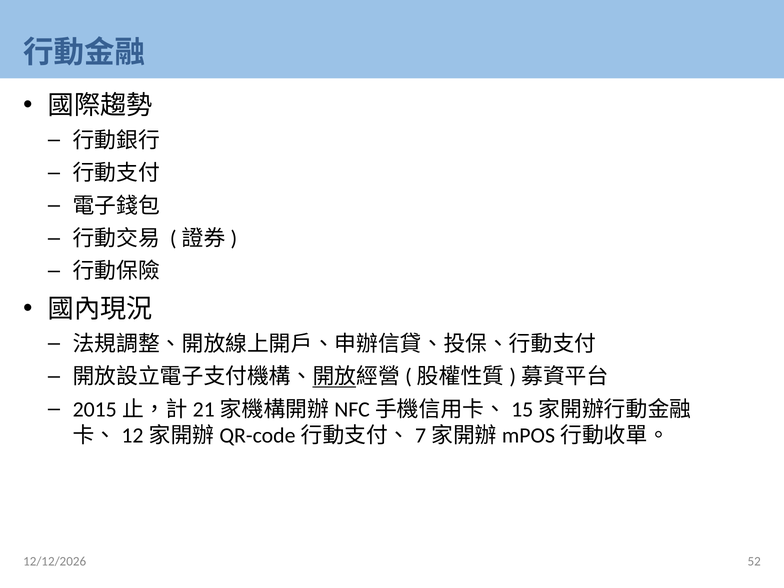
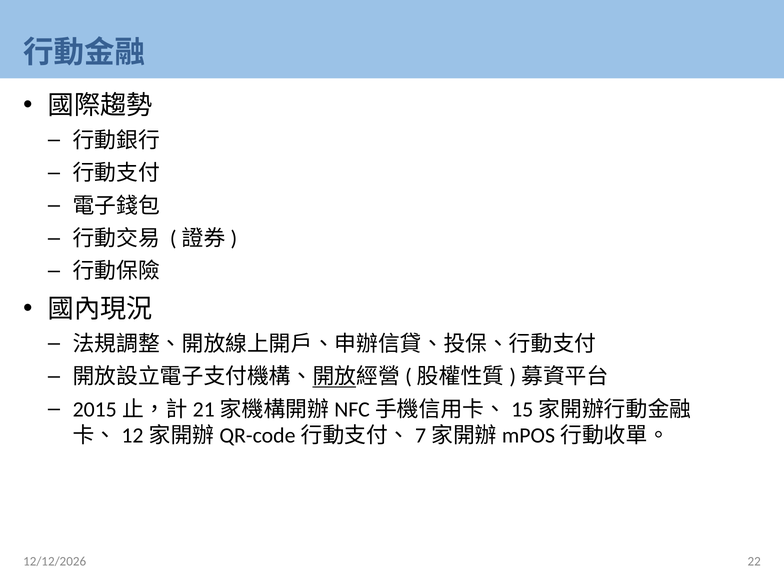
52: 52 -> 22
